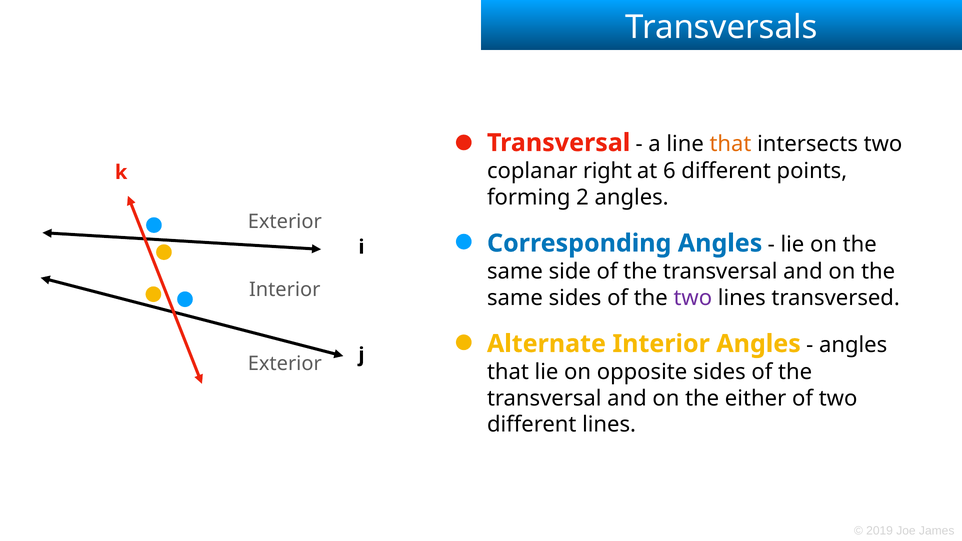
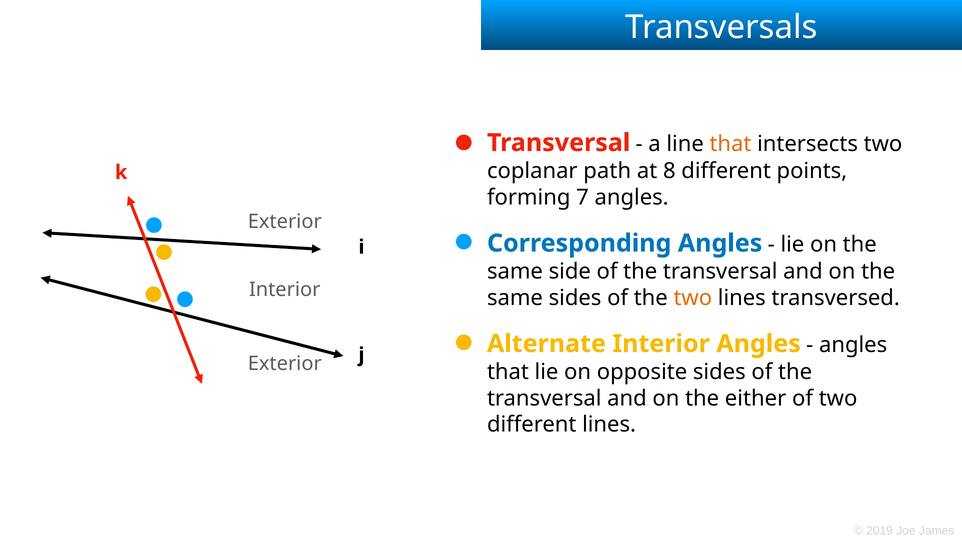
right: right -> path
6: 6 -> 8
2: 2 -> 7
two at (693, 298) colour: purple -> orange
